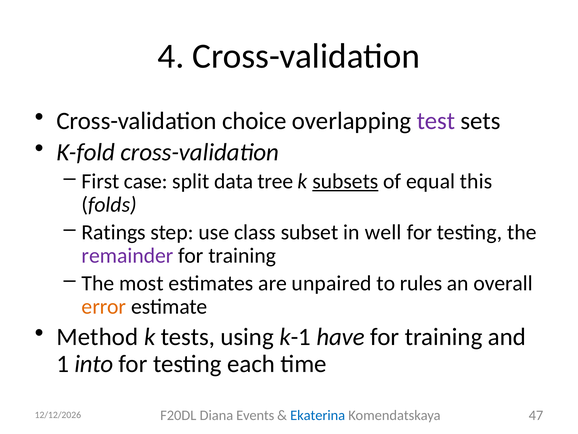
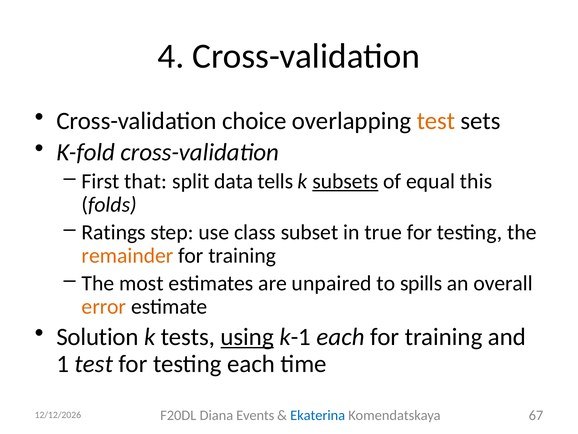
test at (436, 121) colour: purple -> orange
case: case -> that
tree: tree -> tells
well: well -> true
remainder colour: purple -> orange
rules: rules -> spills
Method: Method -> Solution
using underline: none -> present
k-1 have: have -> each
1 into: into -> test
47: 47 -> 67
